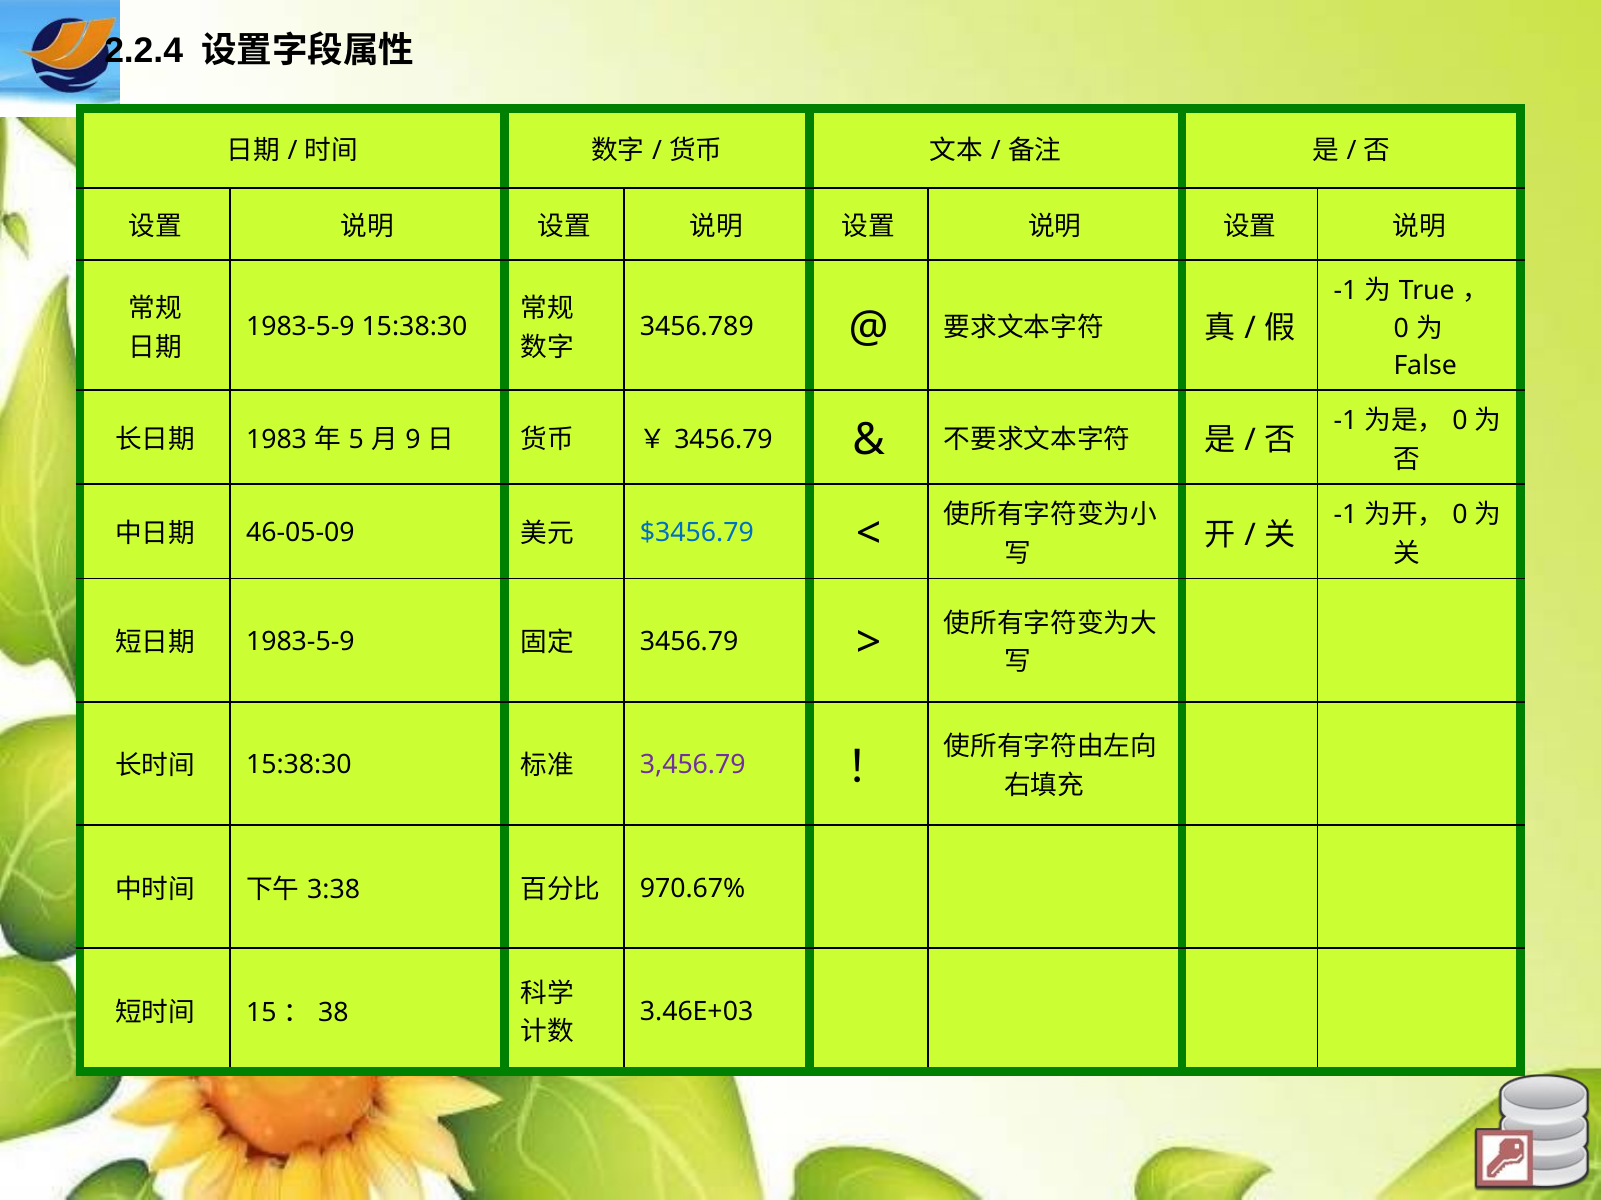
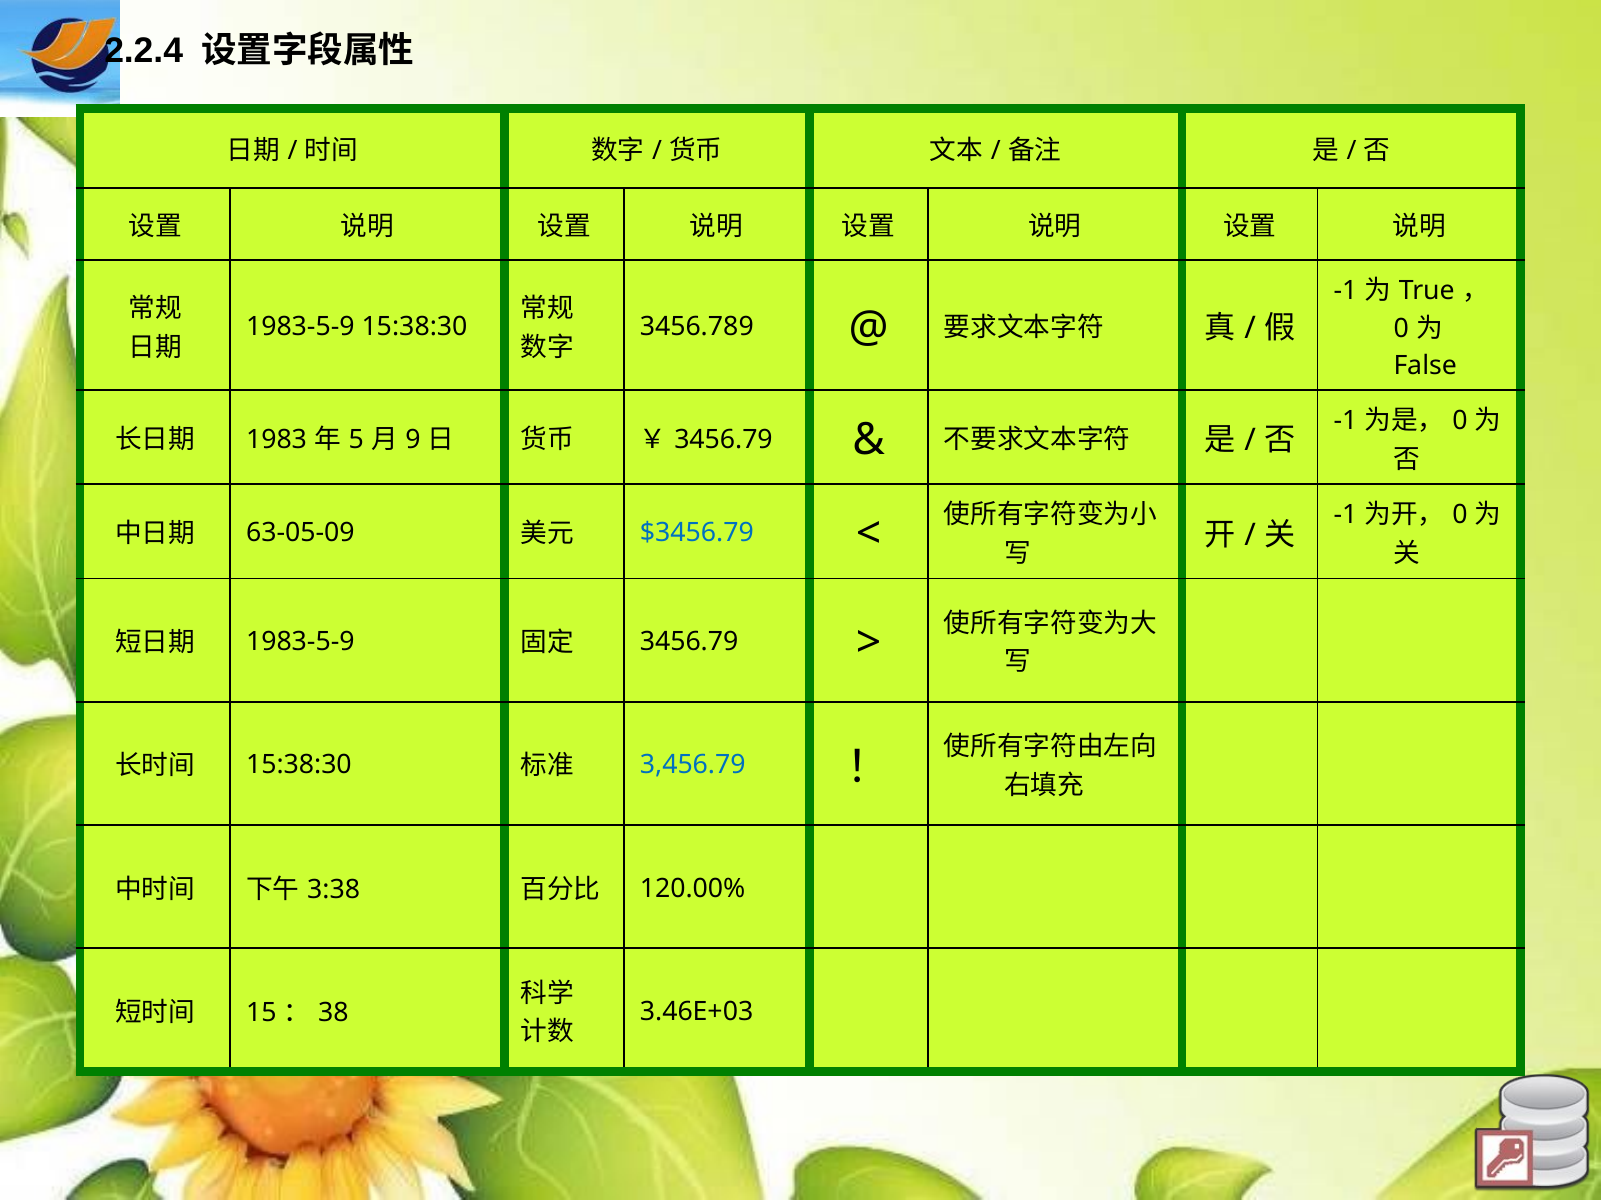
46-05-09: 46-05-09 -> 63-05-09
3,456.79 colour: purple -> blue
970.67%: 970.67% -> 120.00%
